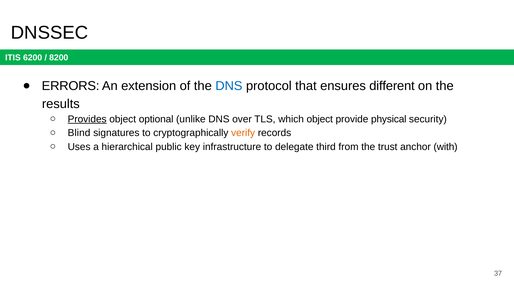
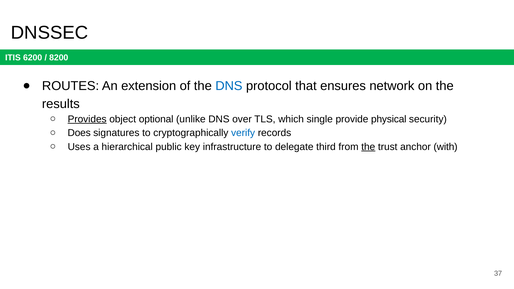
ERRORS: ERRORS -> ROUTES
different: different -> network
which object: object -> single
Blind: Blind -> Does
verify colour: orange -> blue
the at (368, 147) underline: none -> present
